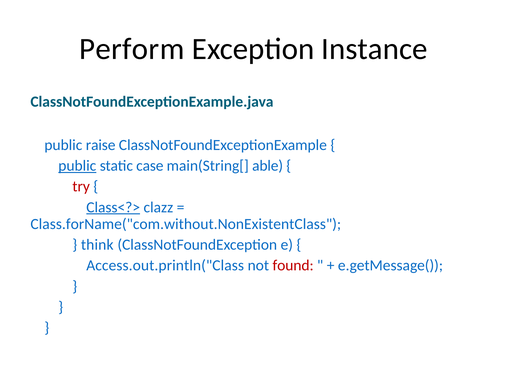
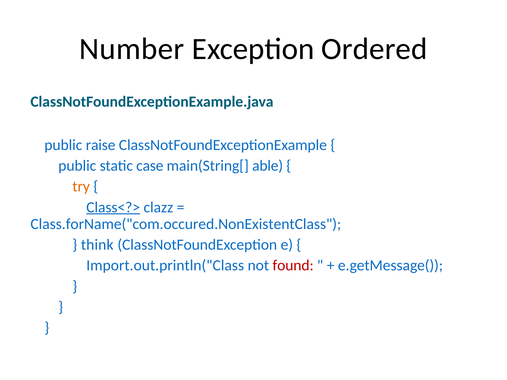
Perform: Perform -> Number
Instance: Instance -> Ordered
public at (77, 166) underline: present -> none
try colour: red -> orange
Class.forName("com.without.NonExistentClass: Class.forName("com.without.NonExistentClass -> Class.forName("com.occured.NonExistentClass
Access.out.println("Class: Access.out.println("Class -> Import.out.println("Class
